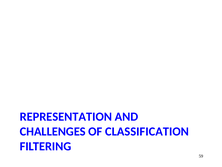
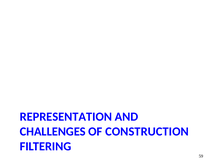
CLASSIFICATION: CLASSIFICATION -> CONSTRUCTION
